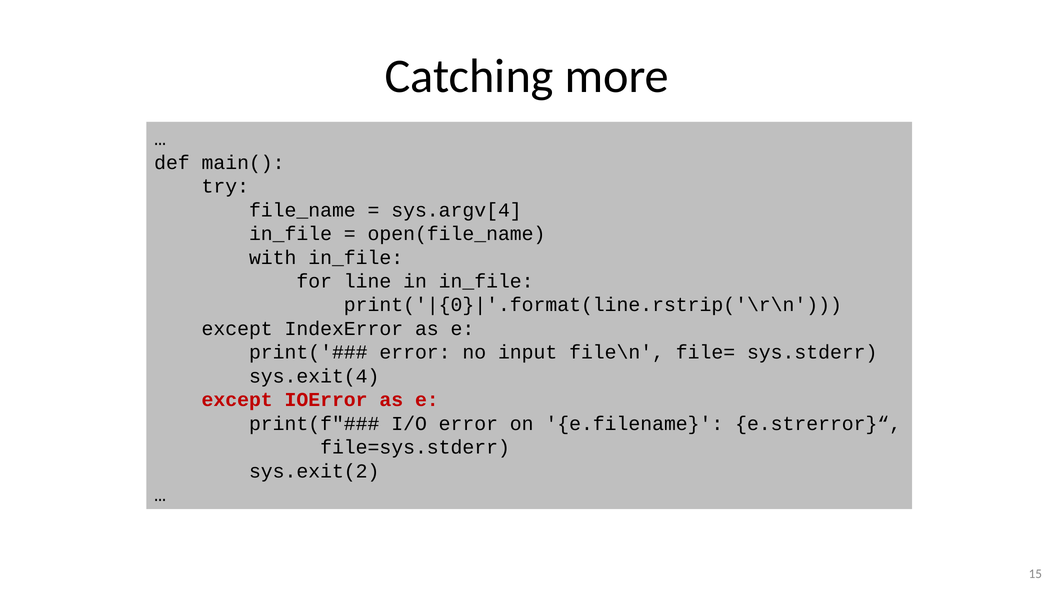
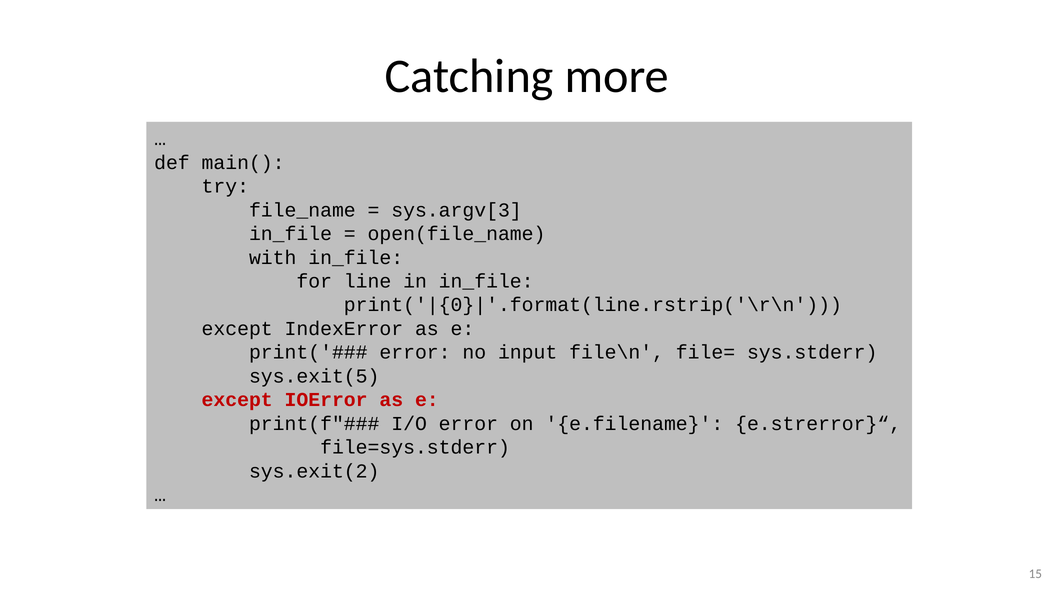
sys.argv[4: sys.argv[4 -> sys.argv[3
sys.exit(4: sys.exit(4 -> sys.exit(5
